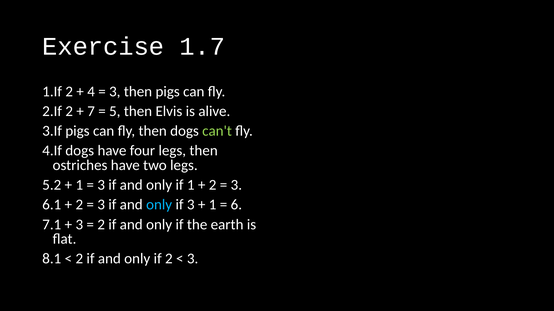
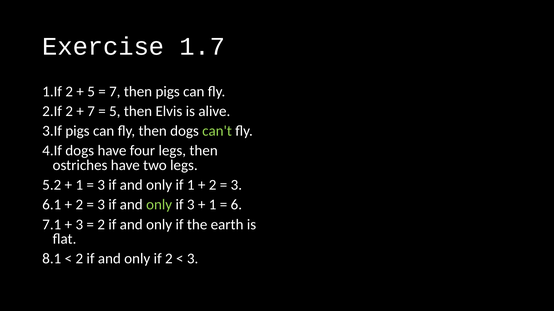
4 at (91, 92): 4 -> 5
3 at (115, 92): 3 -> 7
only at (159, 205) colour: light blue -> light green
